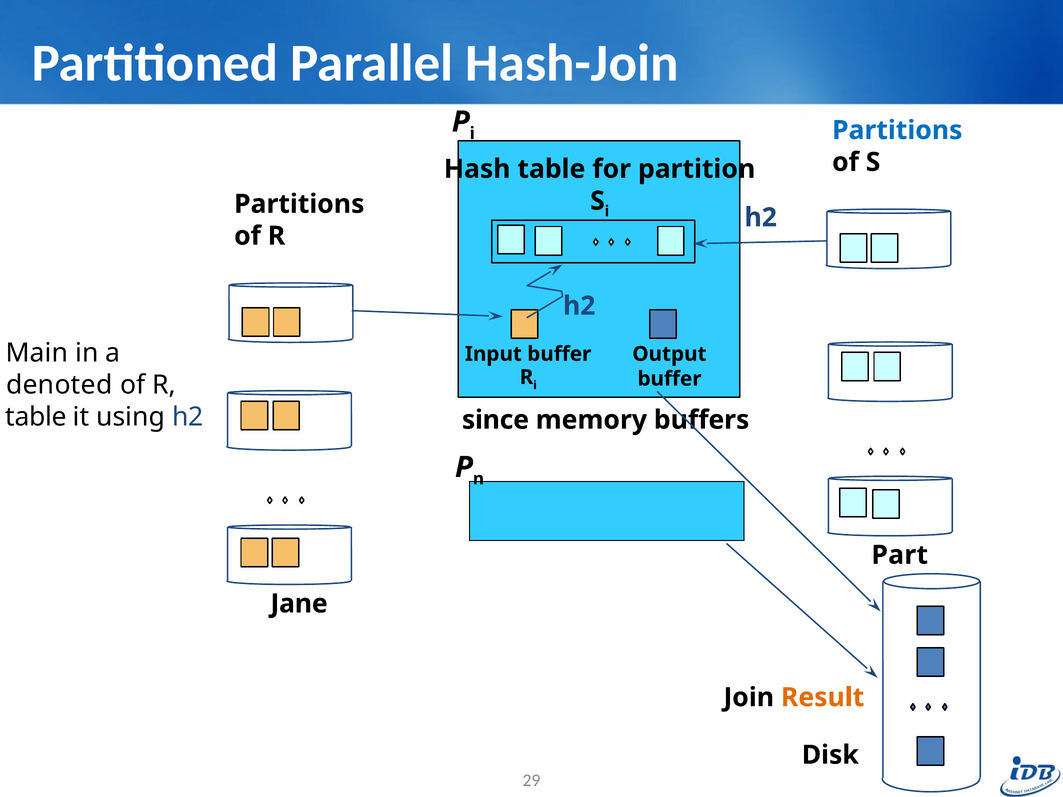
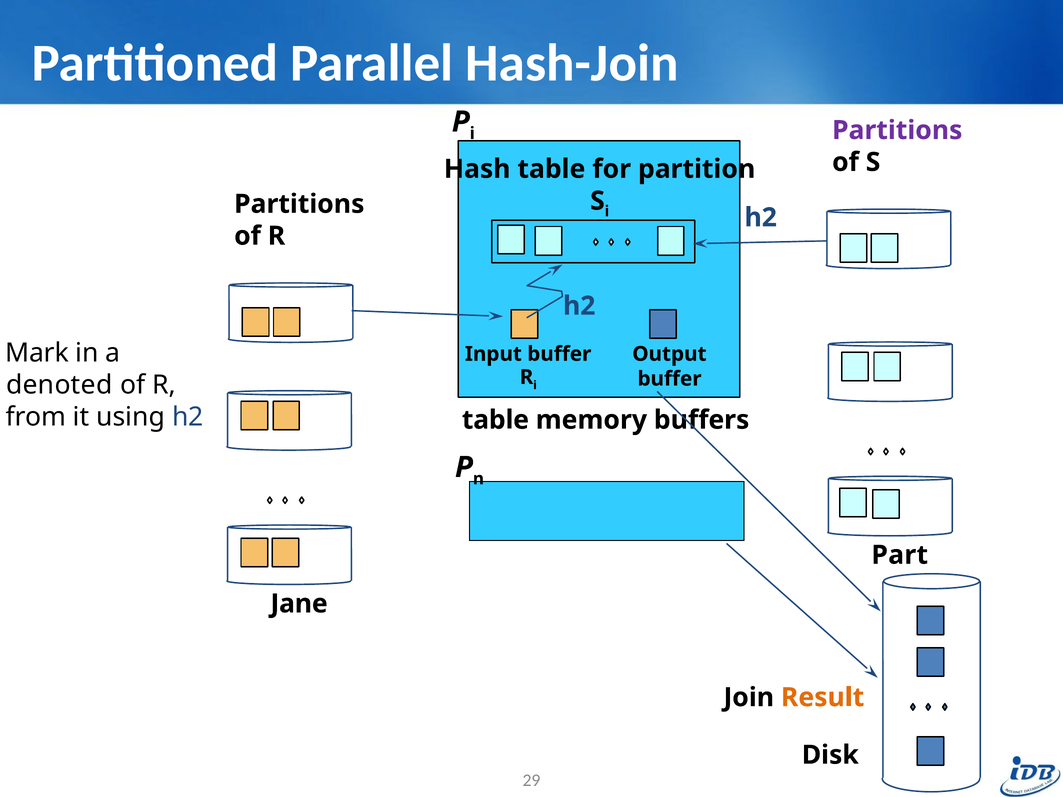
Partitions at (897, 130) colour: blue -> purple
Main: Main -> Mark
table at (36, 417): table -> from
since at (495, 420): since -> table
